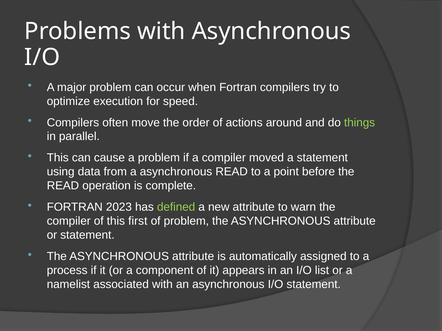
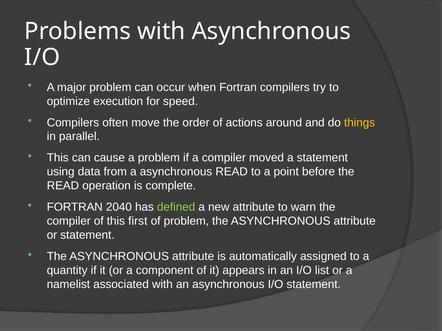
things colour: light green -> yellow
2023: 2023 -> 2040
process: process -> quantity
